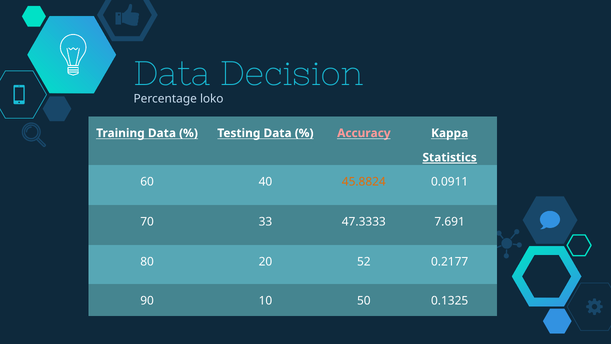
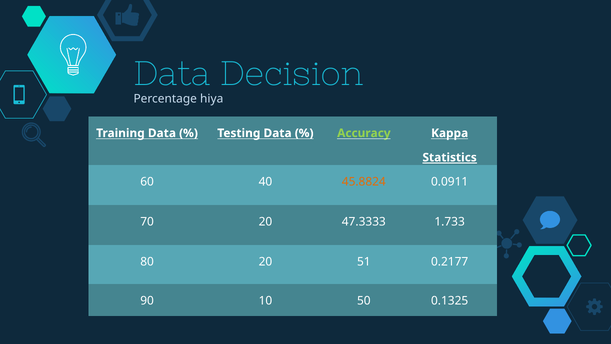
loko: loko -> hiya
Accuracy colour: pink -> light green
70 33: 33 -> 20
7.691: 7.691 -> 1.733
52: 52 -> 51
